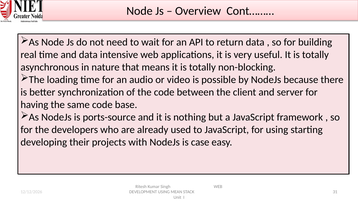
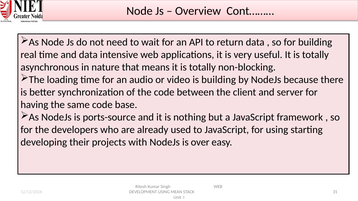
is possible: possible -> building
case: case -> over
